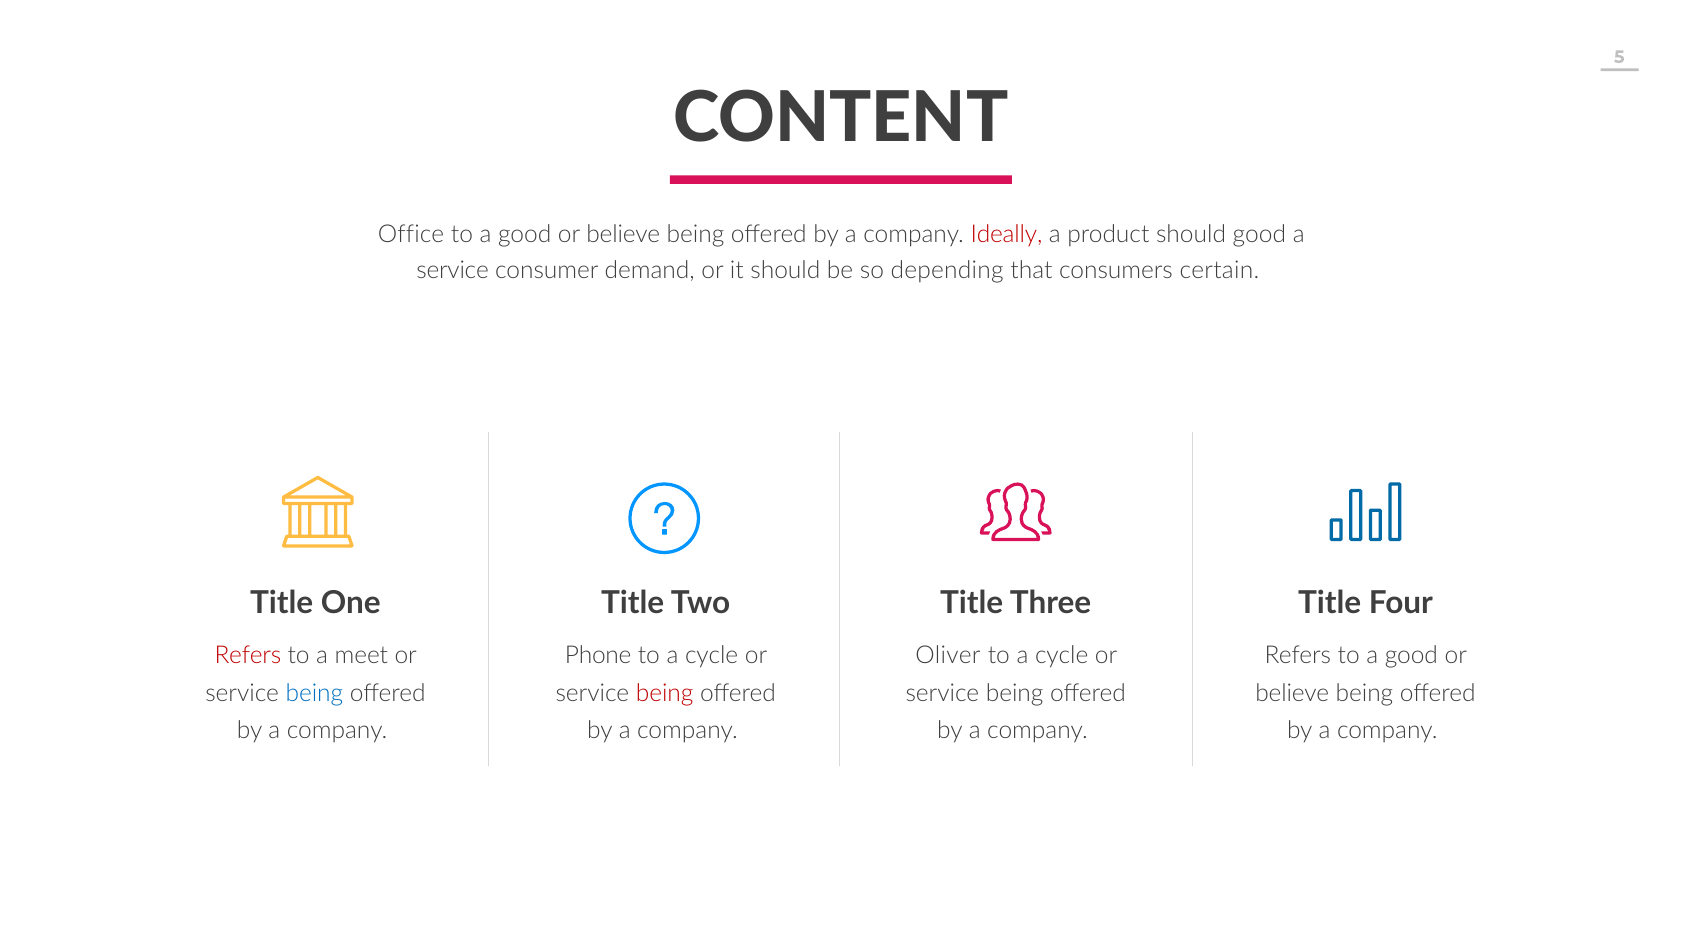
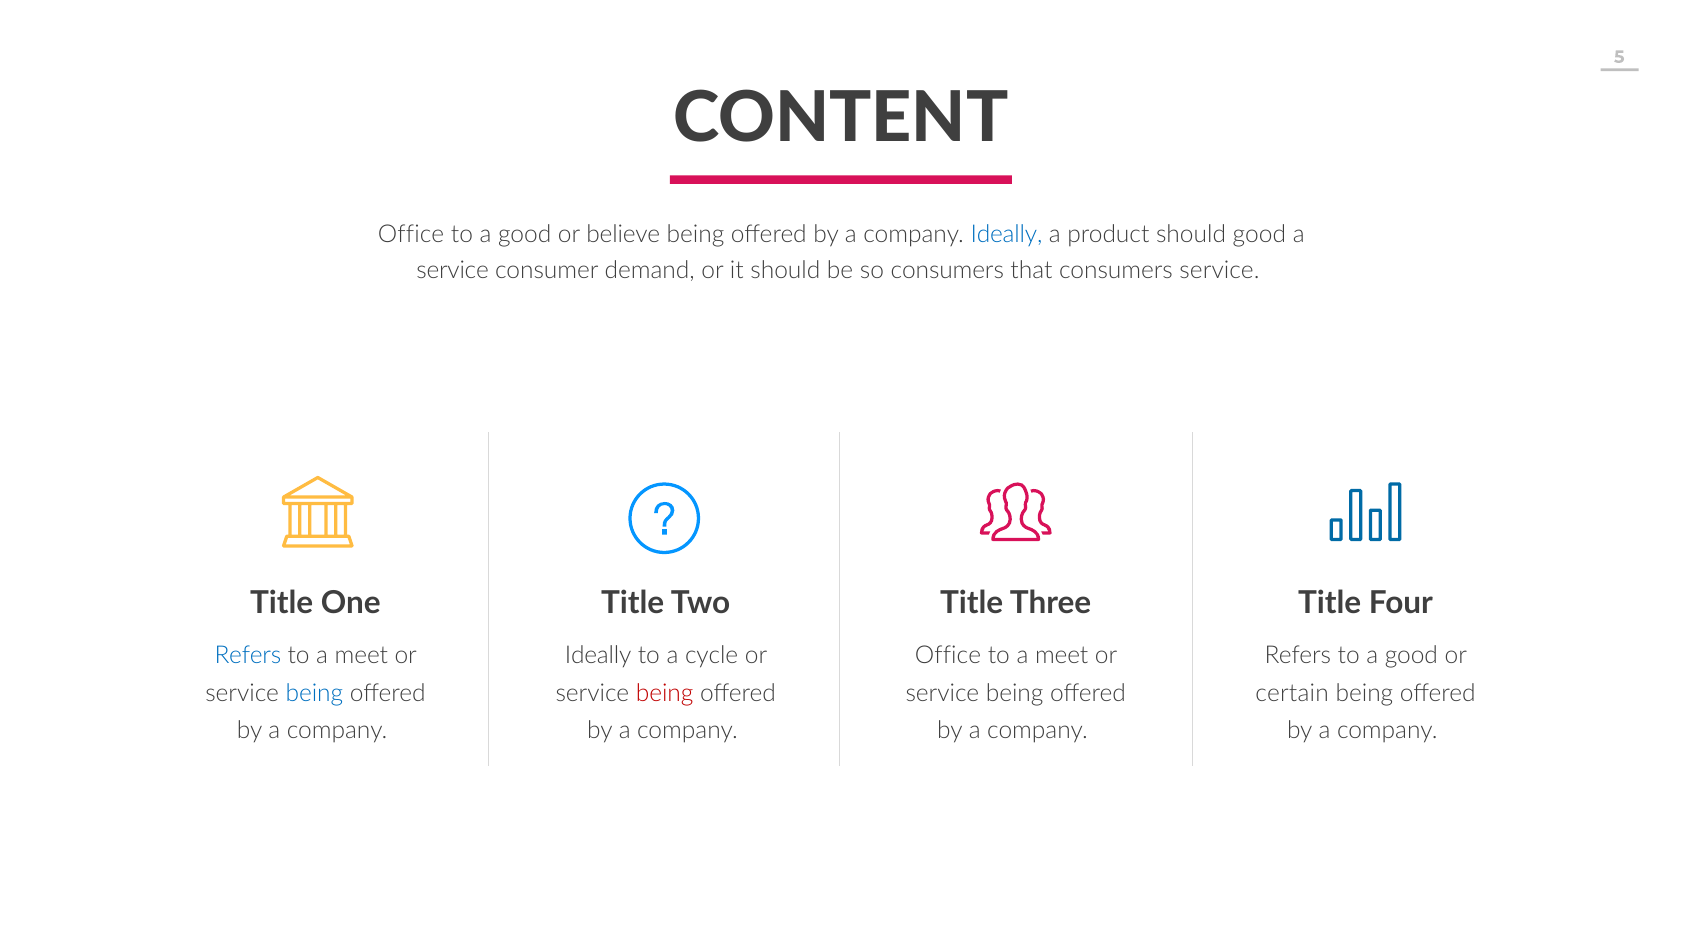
Ideally at (1007, 234) colour: red -> blue
so depending: depending -> consumers
consumers certain: certain -> service
Refers at (248, 656) colour: red -> blue
Phone at (598, 656): Phone -> Ideally
Oliver at (948, 656): Oliver -> Office
cycle at (1062, 656): cycle -> meet
believe at (1292, 693): believe -> certain
